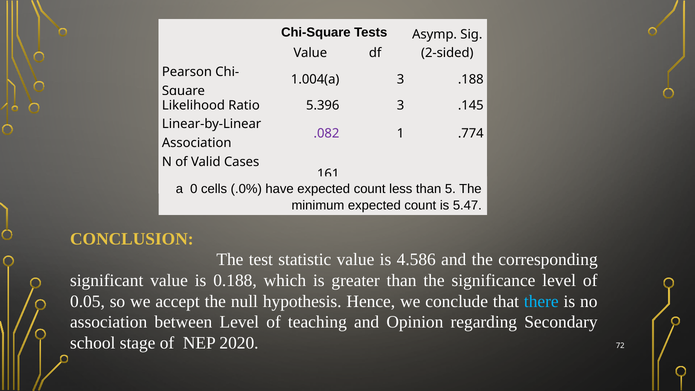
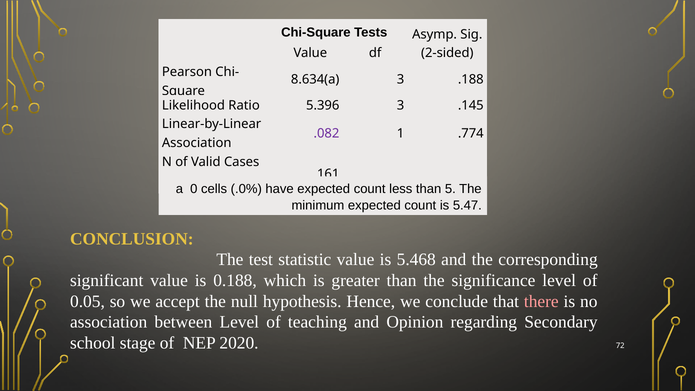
1.004(a: 1.004(a -> 8.634(a
4.586: 4.586 -> 5.468
there colour: light blue -> pink
